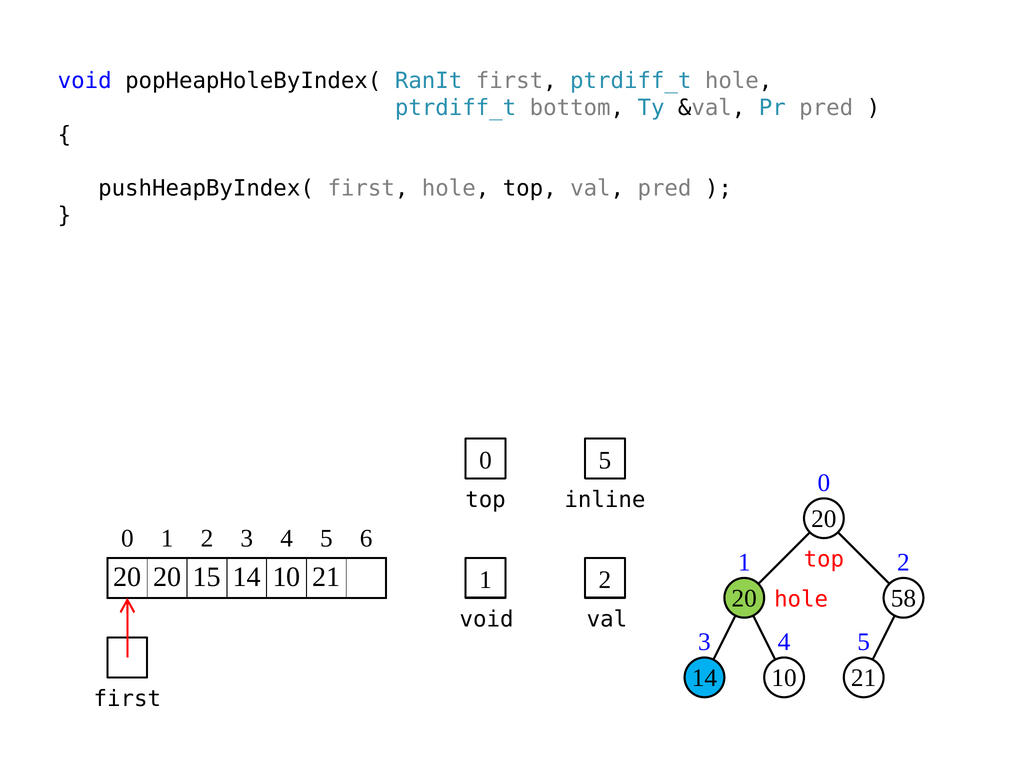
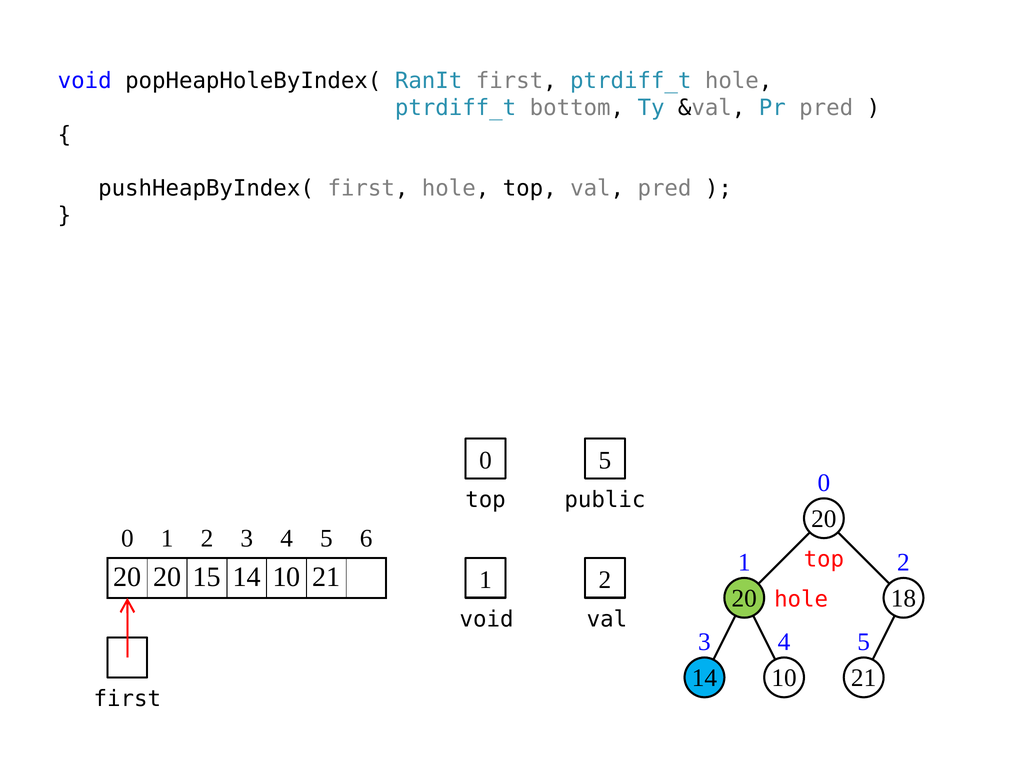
inline: inline -> public
58: 58 -> 18
